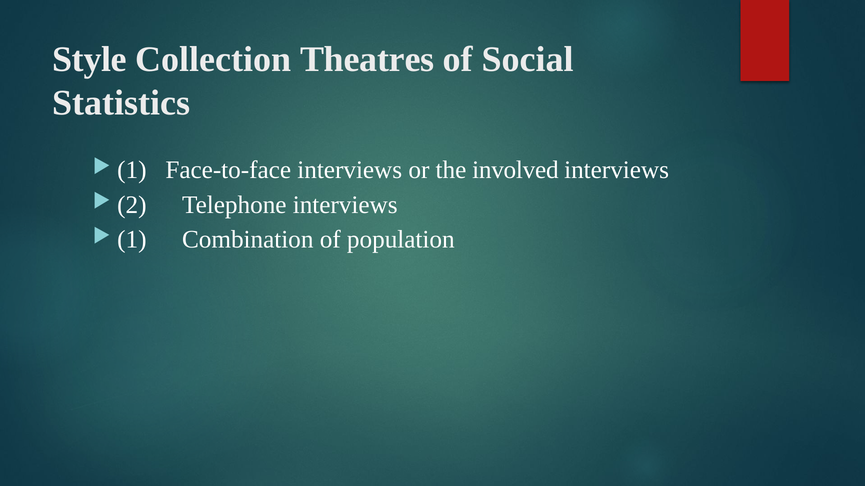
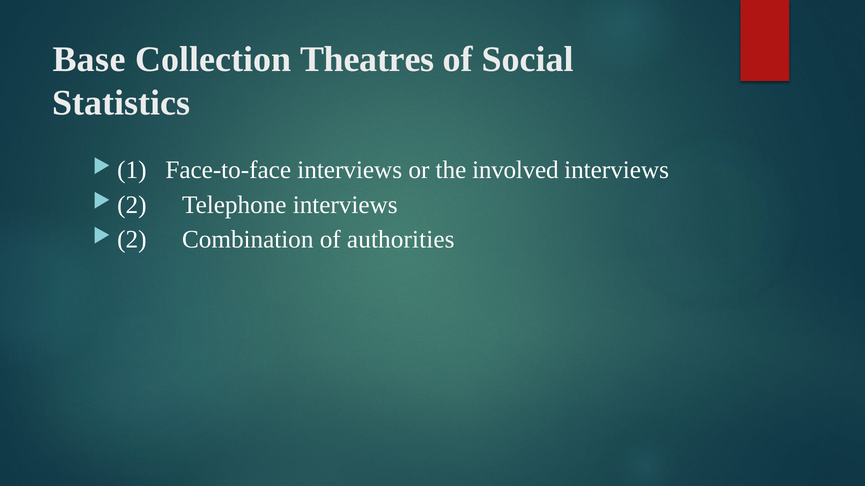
Style: Style -> Base
1 at (132, 240): 1 -> 2
population: population -> authorities
